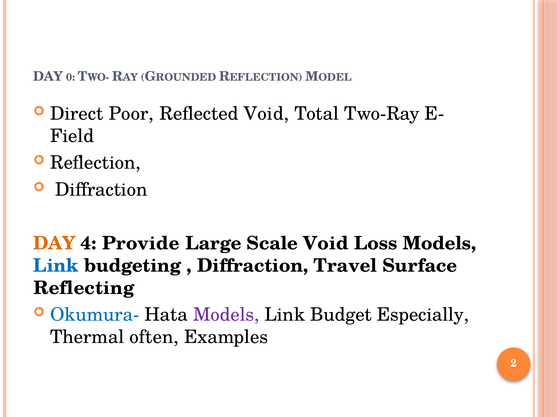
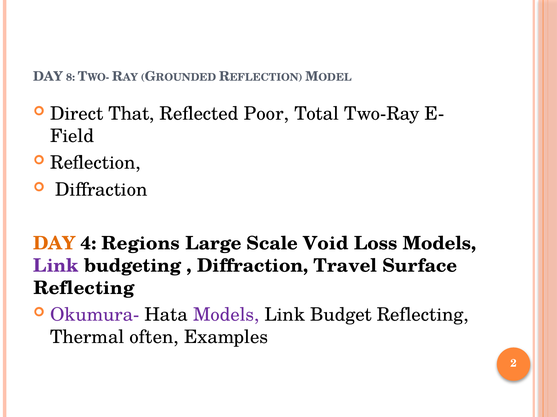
0: 0 -> 8
Poor: Poor -> That
Reflected Void: Void -> Poor
Provide: Provide -> Regions
Link at (56, 266) colour: blue -> purple
Okumura- colour: blue -> purple
Budget Especially: Especially -> Reflecting
